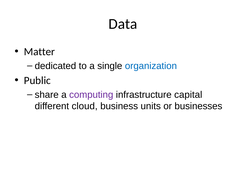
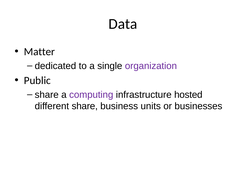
organization colour: blue -> purple
capital: capital -> hosted
different cloud: cloud -> share
